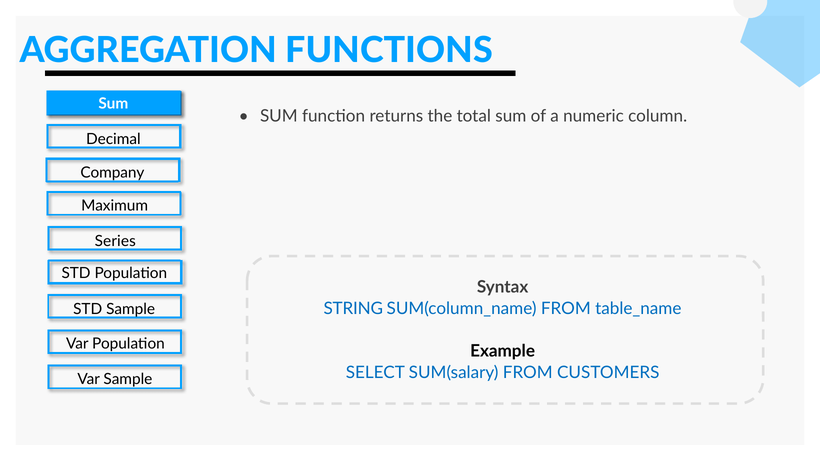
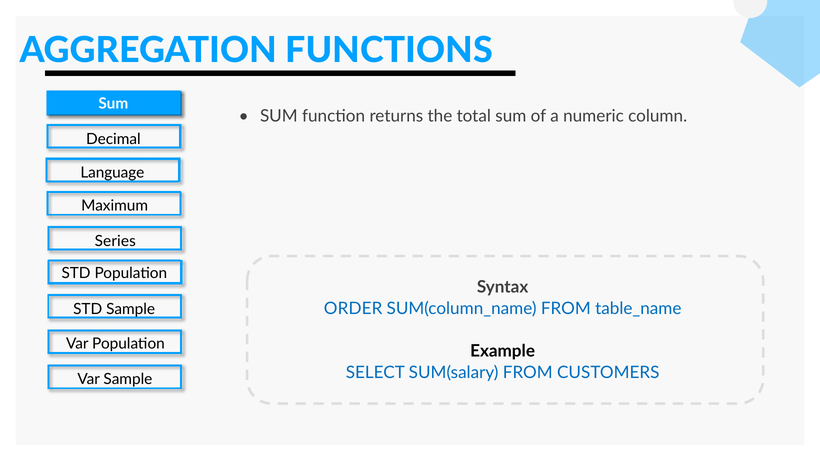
Company: Company -> Language
STRING: STRING -> ORDER
